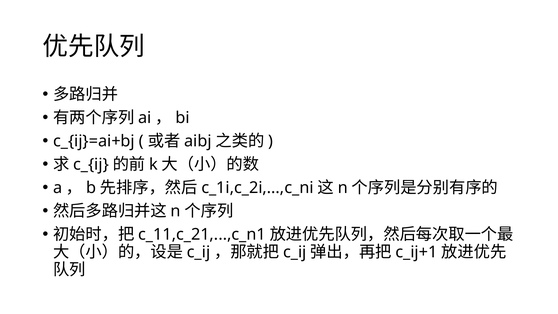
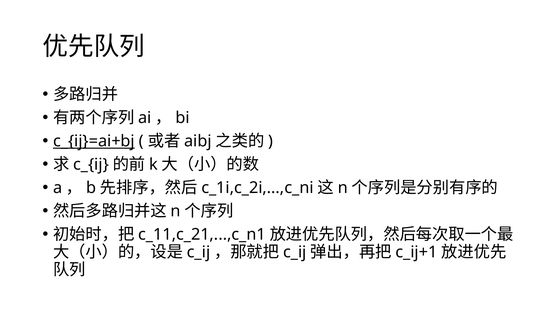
c_{ij}=ai+bj underline: none -> present
